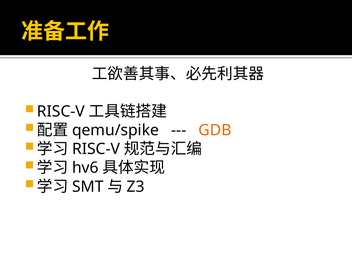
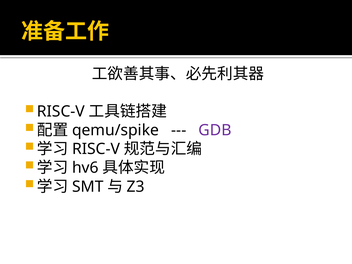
GDB colour: orange -> purple
